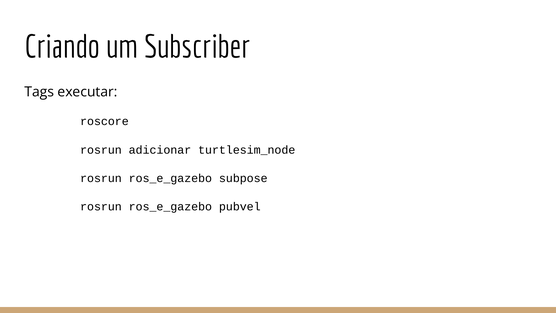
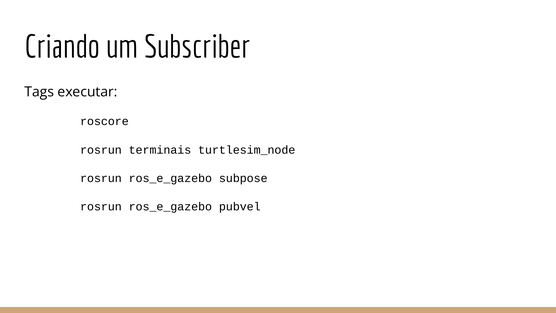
adicionar: adicionar -> terminais
